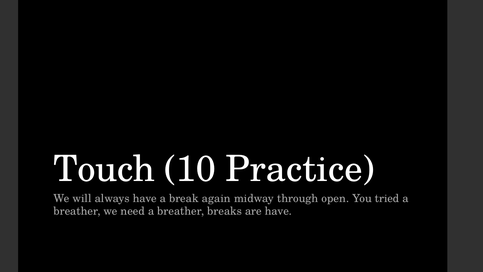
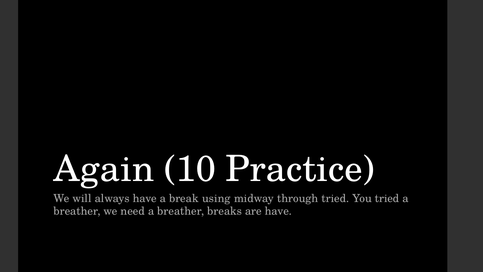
Touch: Touch -> Again
again: again -> using
through open: open -> tried
